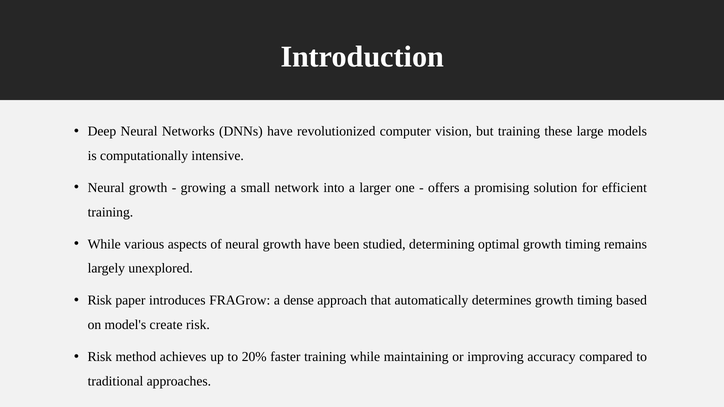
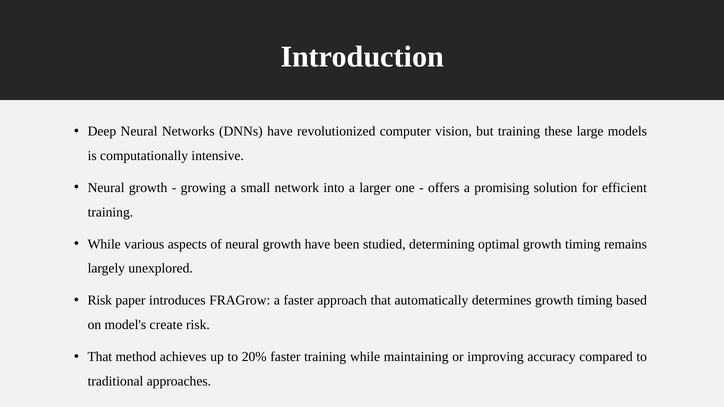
a dense: dense -> faster
Risk at (100, 357): Risk -> That
